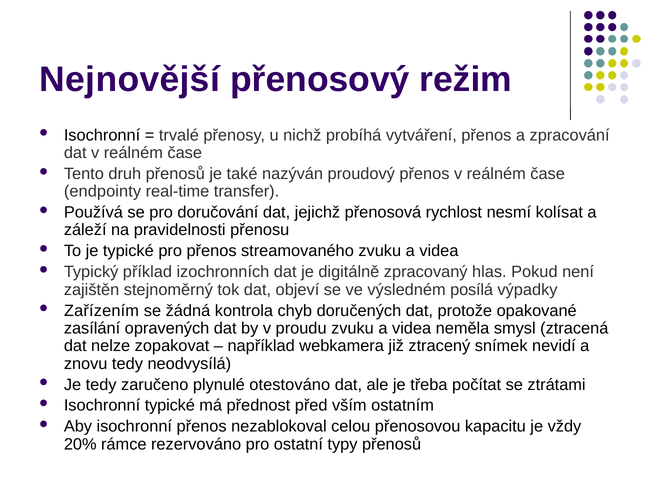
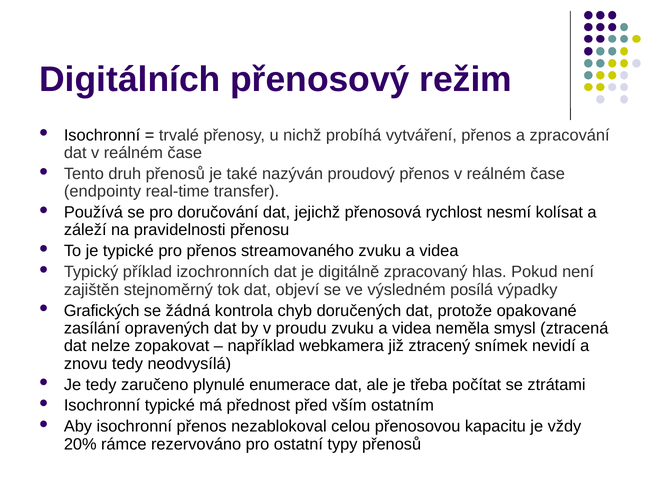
Nejnovější: Nejnovější -> Digitálních
Zařízením: Zařízením -> Grafických
otestováno: otestováno -> enumerace
